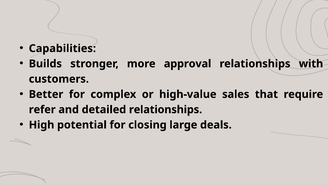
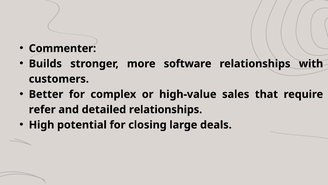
Capabilities: Capabilities -> Commenter
approval: approval -> software
